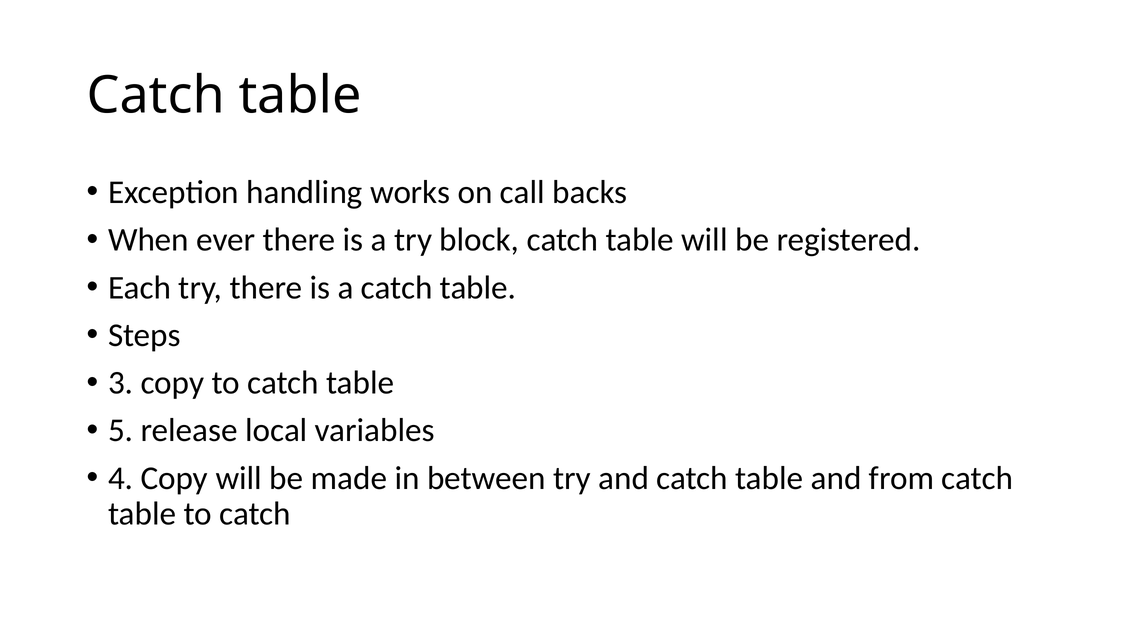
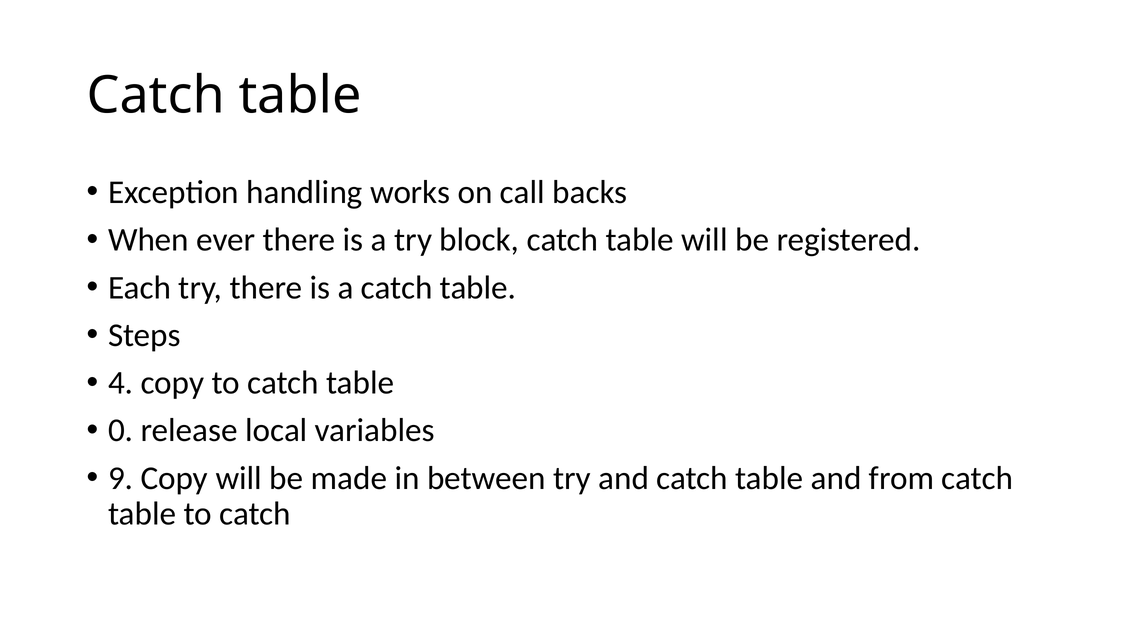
3: 3 -> 4
5: 5 -> 0
4: 4 -> 9
